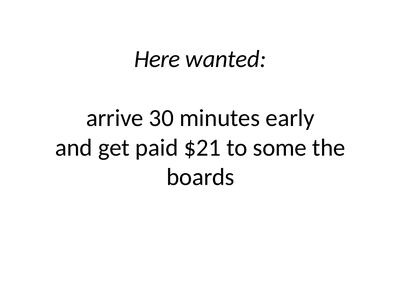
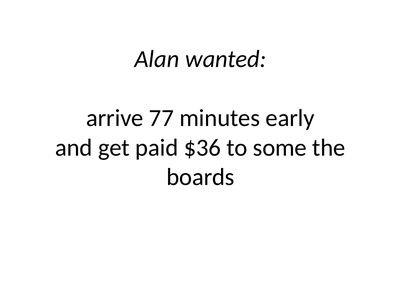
Here: Here -> Alan
30: 30 -> 77
$21: $21 -> $36
